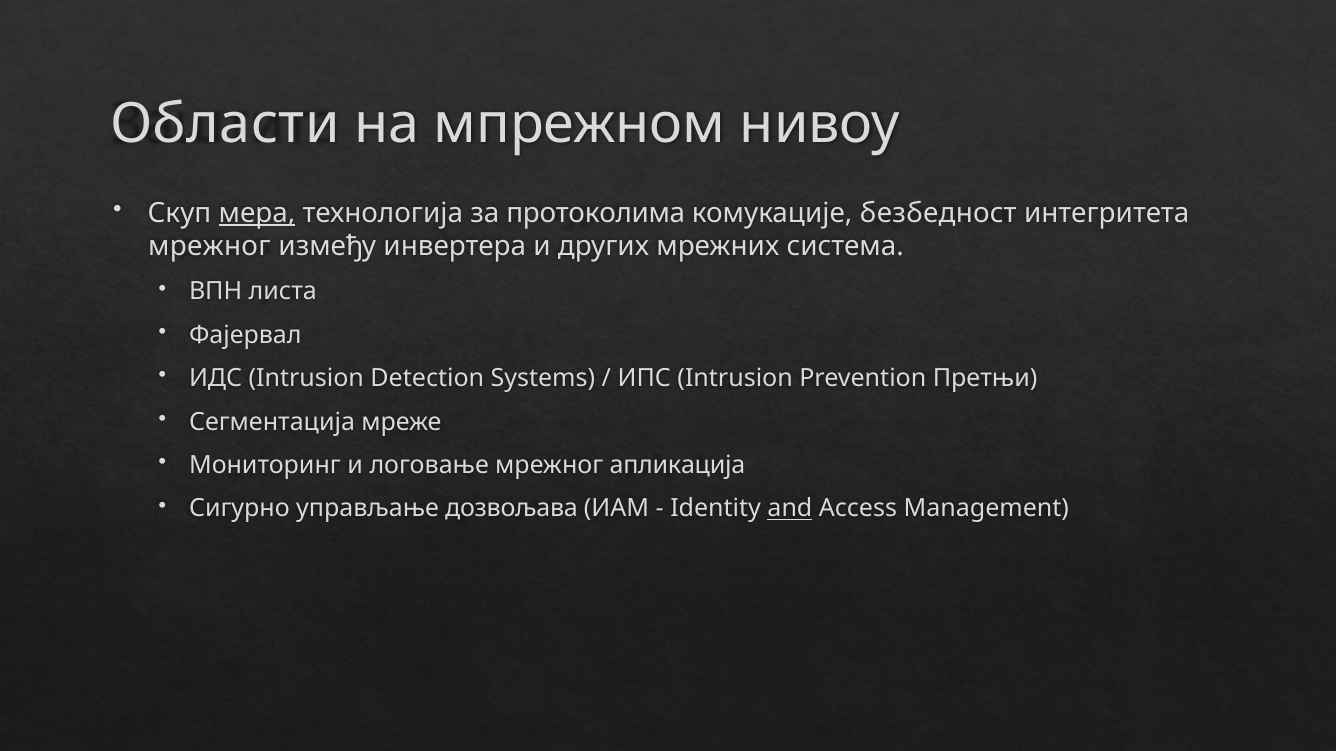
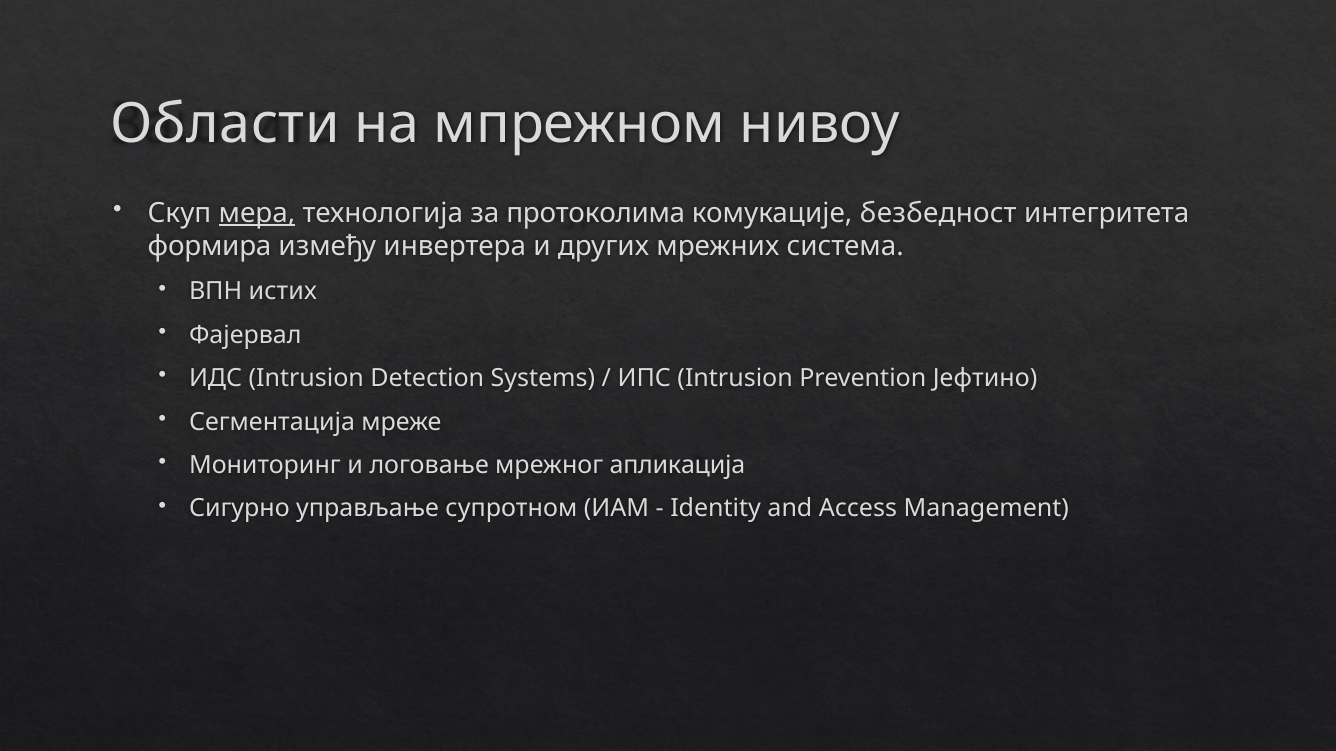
мрежног at (209, 247): мрежног -> формира
листа: листа -> истих
Претњи: Претњи -> Јефтино
дозвољава: дозвољава -> супротном
and underline: present -> none
